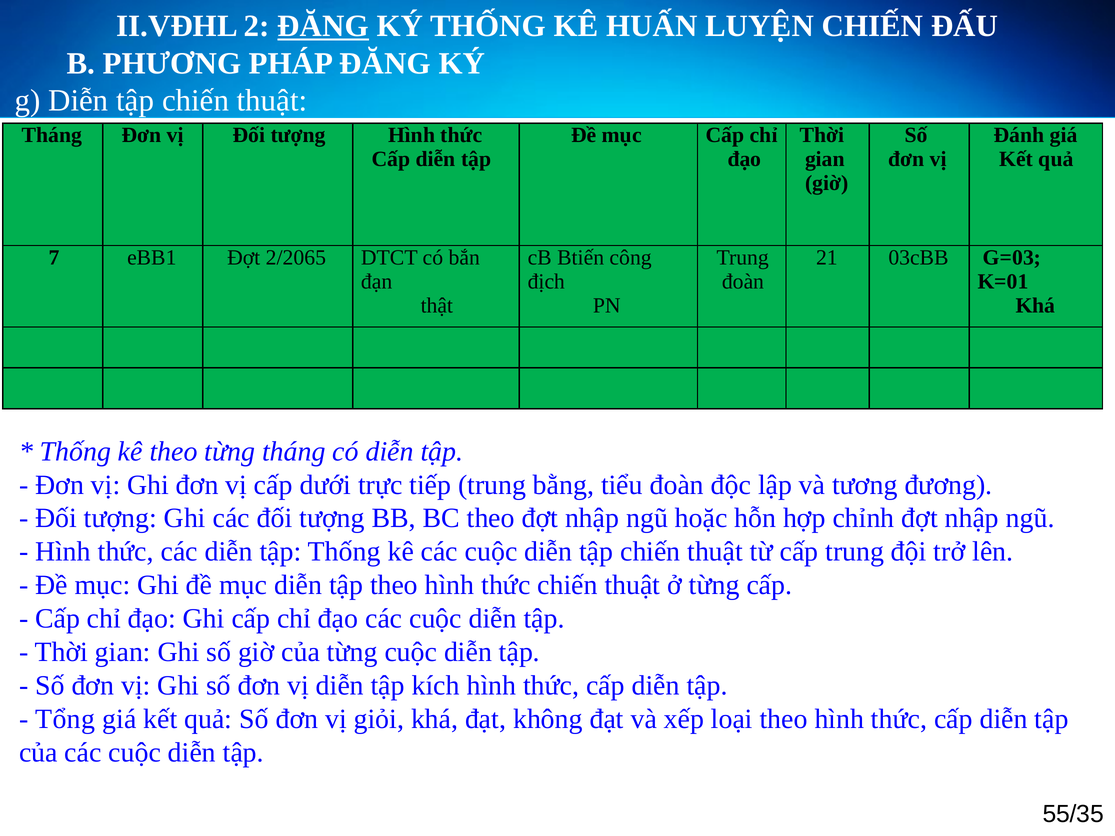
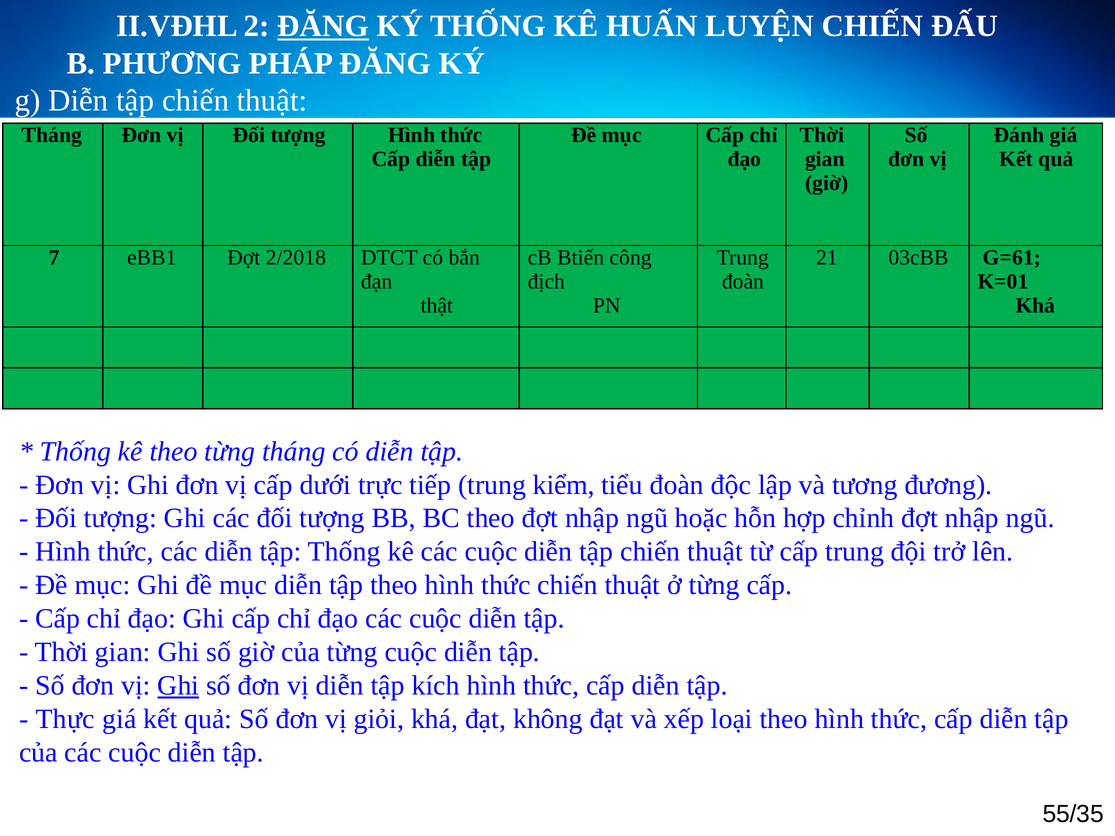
2/2065: 2/2065 -> 2/2018
G=03: G=03 -> G=61
bằng: bằng -> kiểm
Ghi at (178, 686) underline: none -> present
Tổng: Tổng -> Thực
